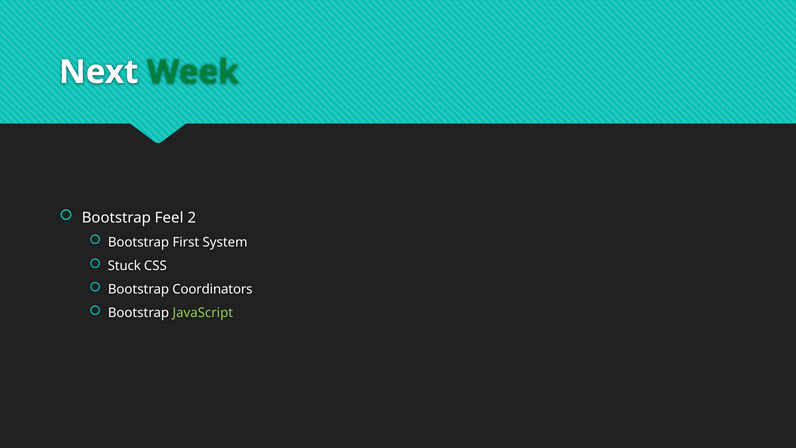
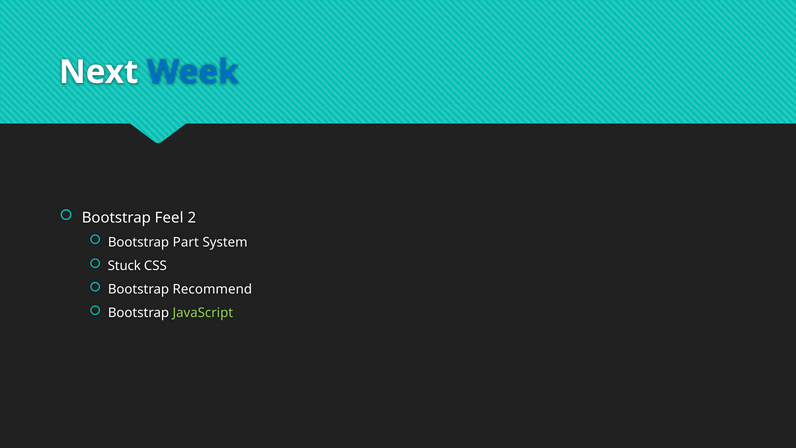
Week colour: green -> blue
First: First -> Part
Coordinators: Coordinators -> Recommend
